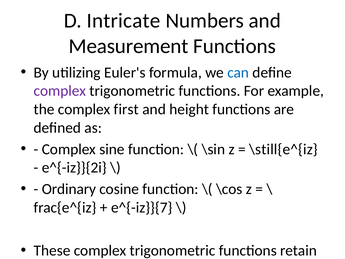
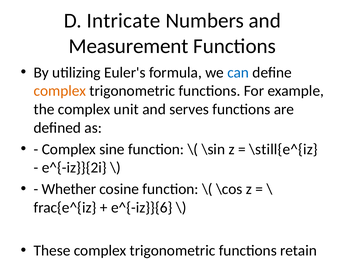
complex at (60, 91) colour: purple -> orange
first: first -> unit
height: height -> serves
Ordinary: Ordinary -> Whether
e^{-iz}}{7: e^{-iz}}{7 -> e^{-iz}}{6
